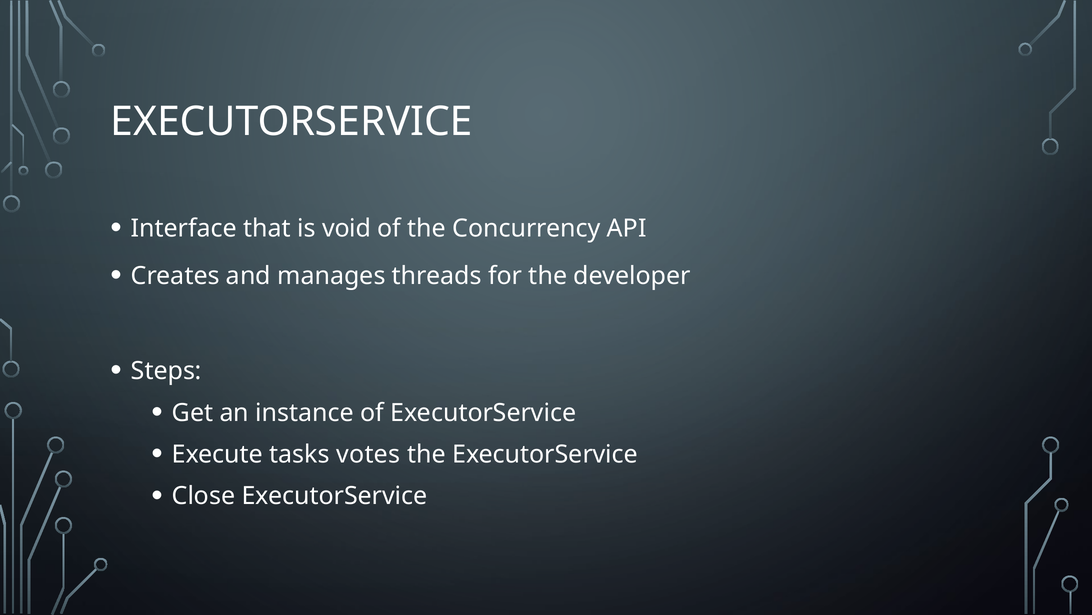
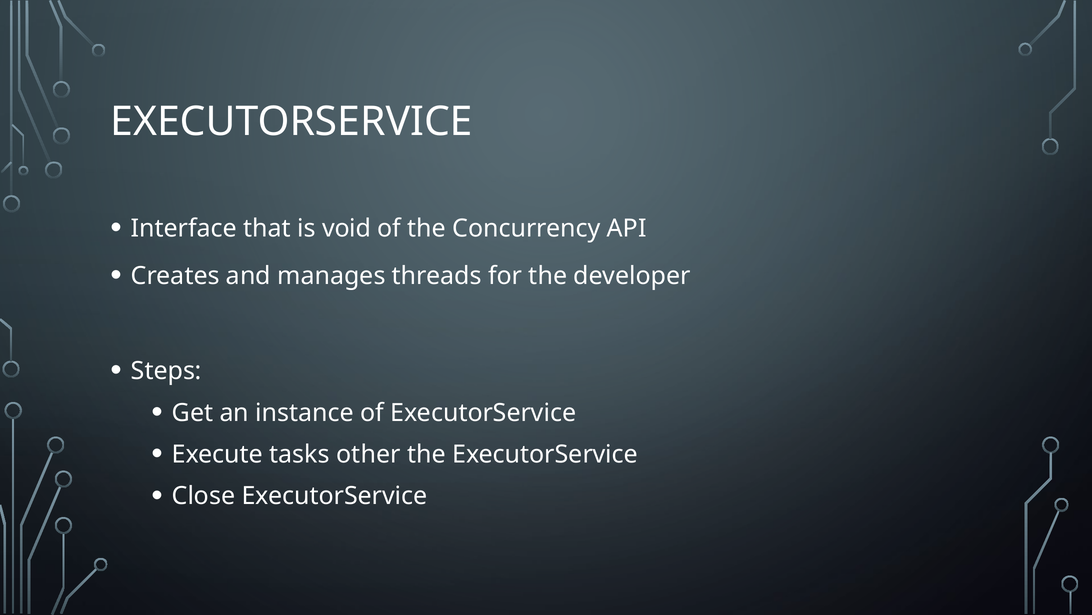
votes: votes -> other
